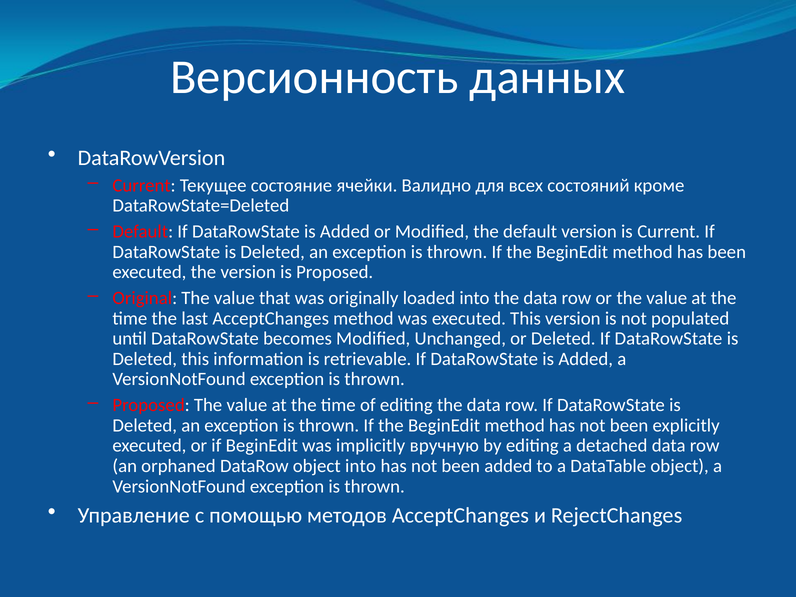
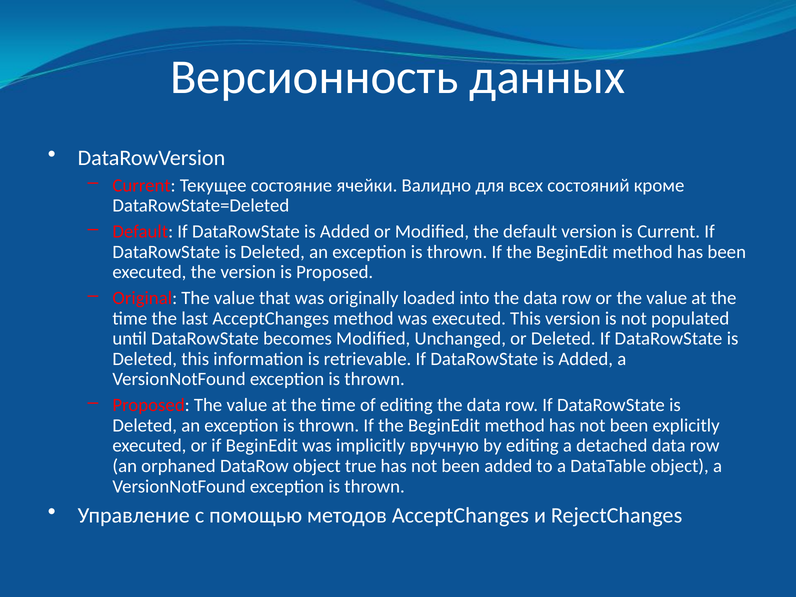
object into: into -> true
